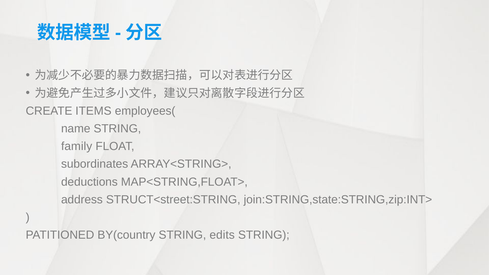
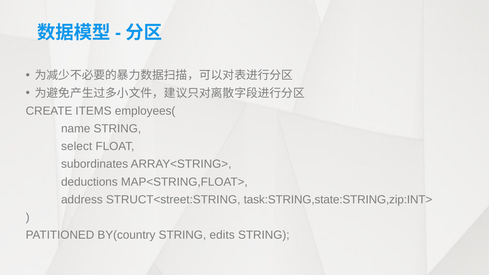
family: family -> select
join:STRING,state:STRING,zip:INT>: join:STRING,state:STRING,zip:INT> -> task:STRING,state:STRING,zip:INT>
